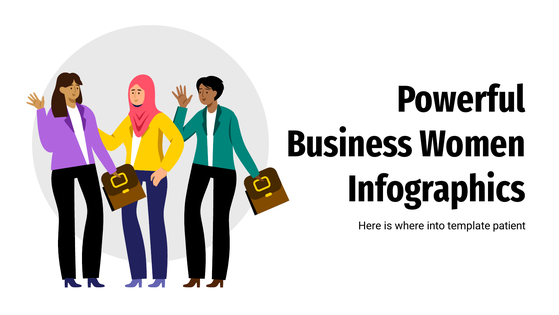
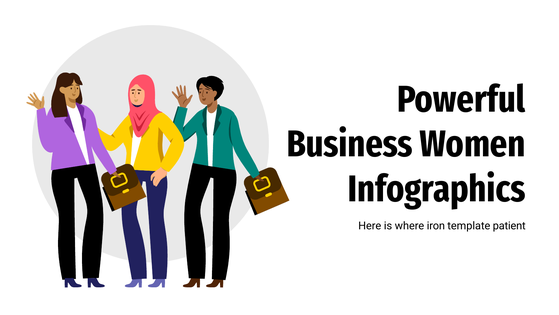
into: into -> iron
